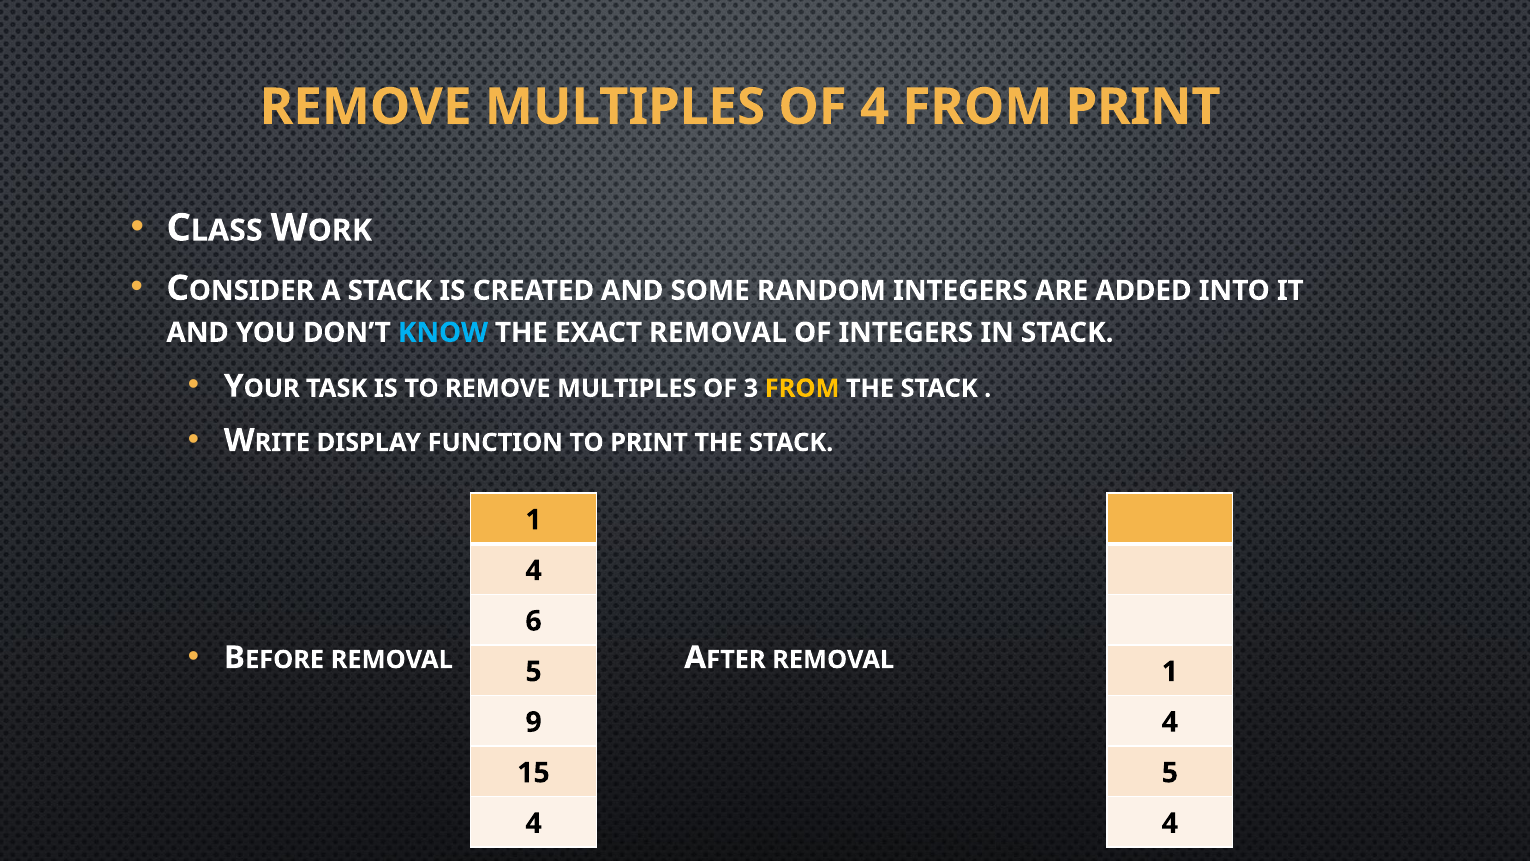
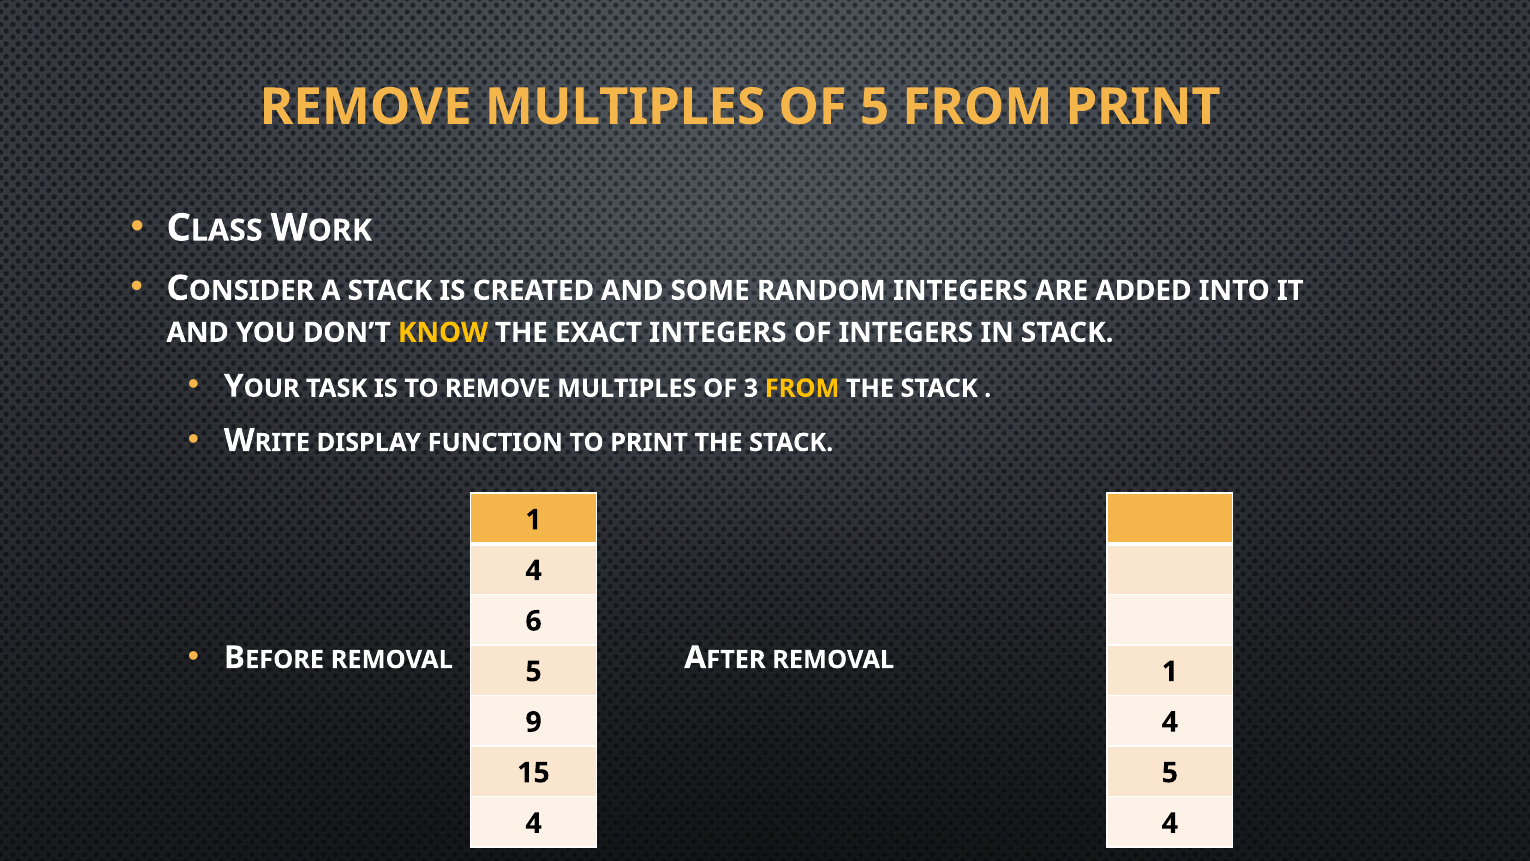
OF 4: 4 -> 5
KNOW colour: light blue -> yellow
EXACT REMOVAL: REMOVAL -> INTEGERS
